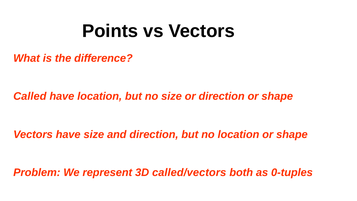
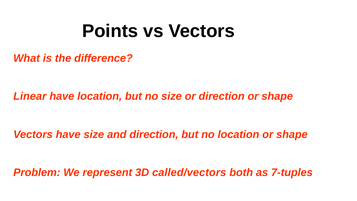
Called: Called -> Linear
0-tuples: 0-tuples -> 7-tuples
